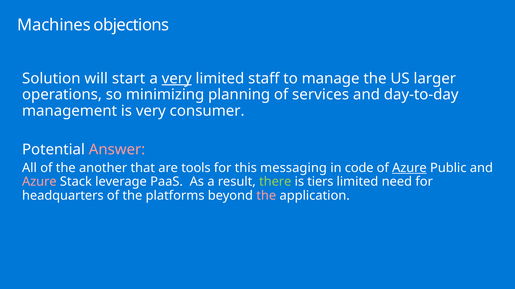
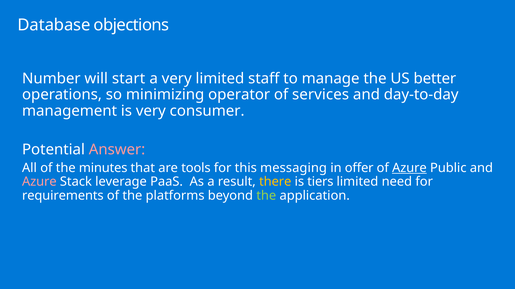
Machines: Machines -> Database
Solution: Solution -> Number
very at (177, 79) underline: present -> none
larger: larger -> better
planning: planning -> operator
another: another -> minutes
code: code -> offer
there colour: light green -> yellow
headquarters: headquarters -> requirements
the at (266, 196) colour: pink -> light green
